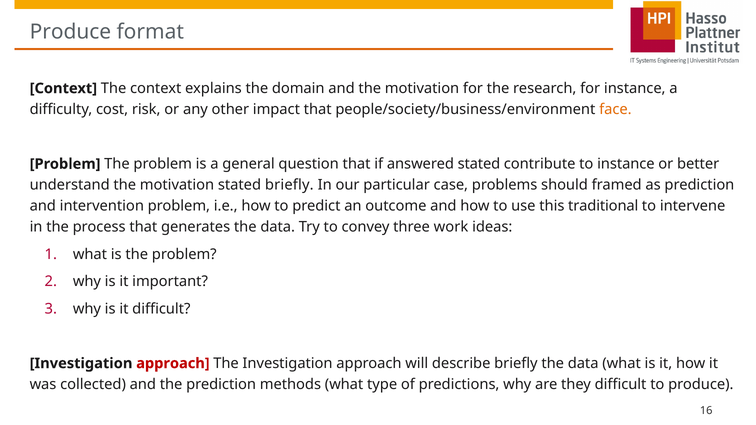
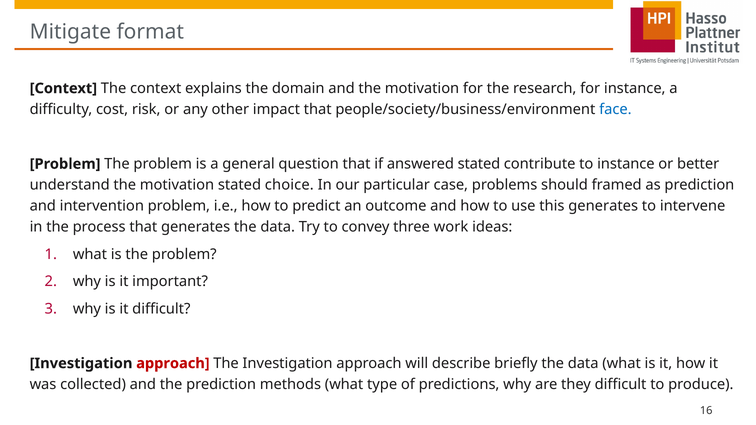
Produce at (70, 32): Produce -> Mitigate
face colour: orange -> blue
stated briefly: briefly -> choice
this traditional: traditional -> generates
